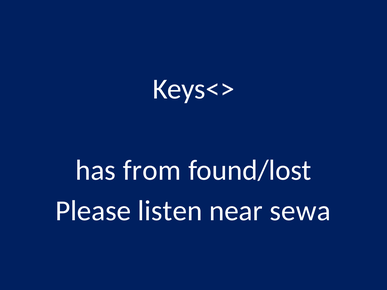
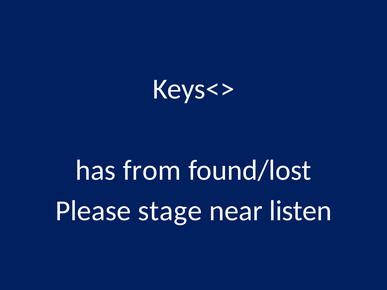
listen: listen -> stage
sewa: sewa -> listen
